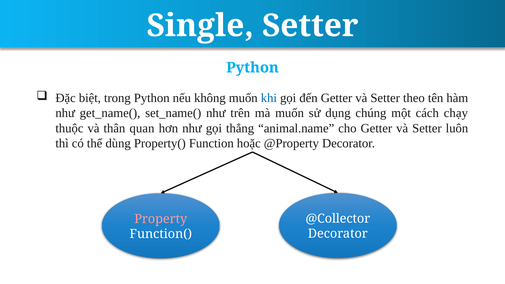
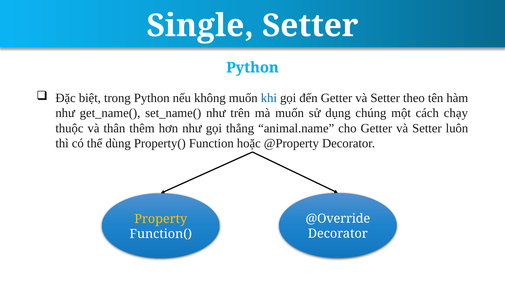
quan: quan -> thêm
@Collector: @Collector -> @Override
Property colour: pink -> yellow
